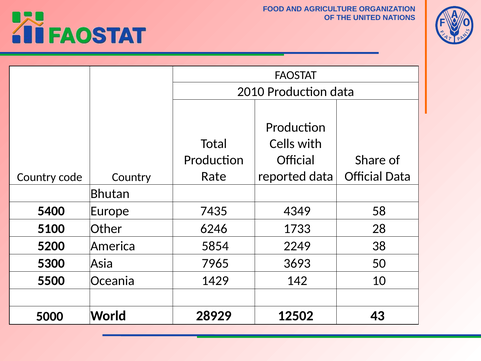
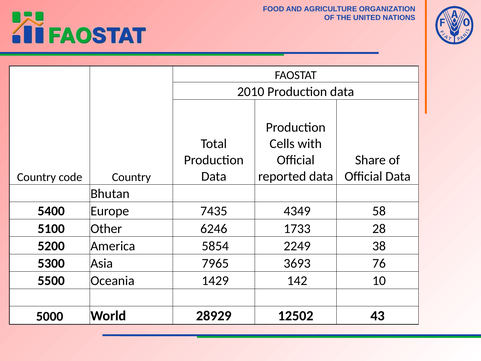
Rate at (214, 176): Rate -> Data
50: 50 -> 76
